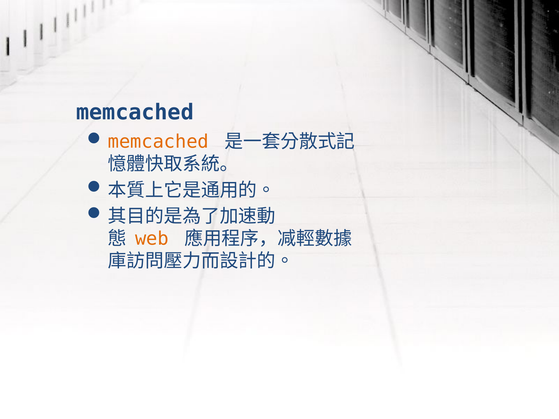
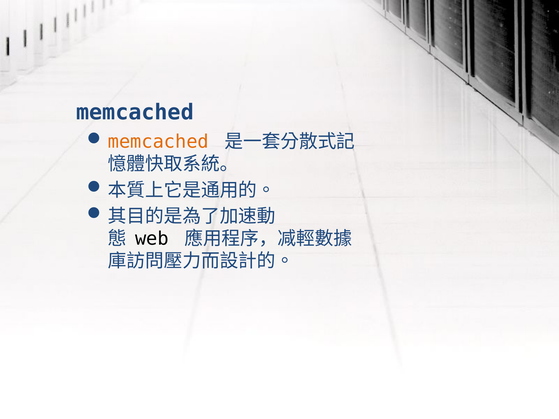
web colour: orange -> black
